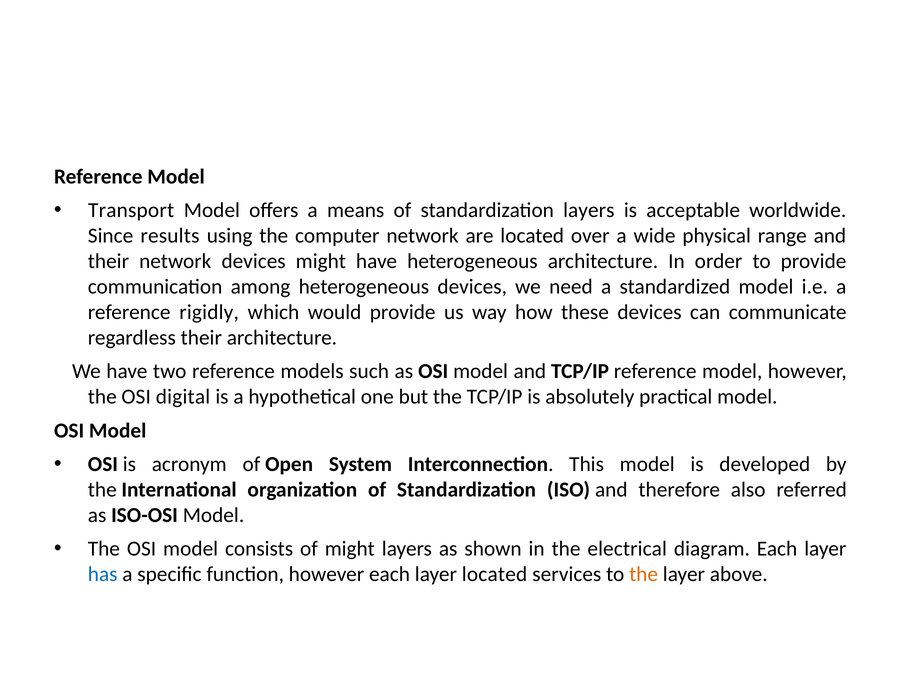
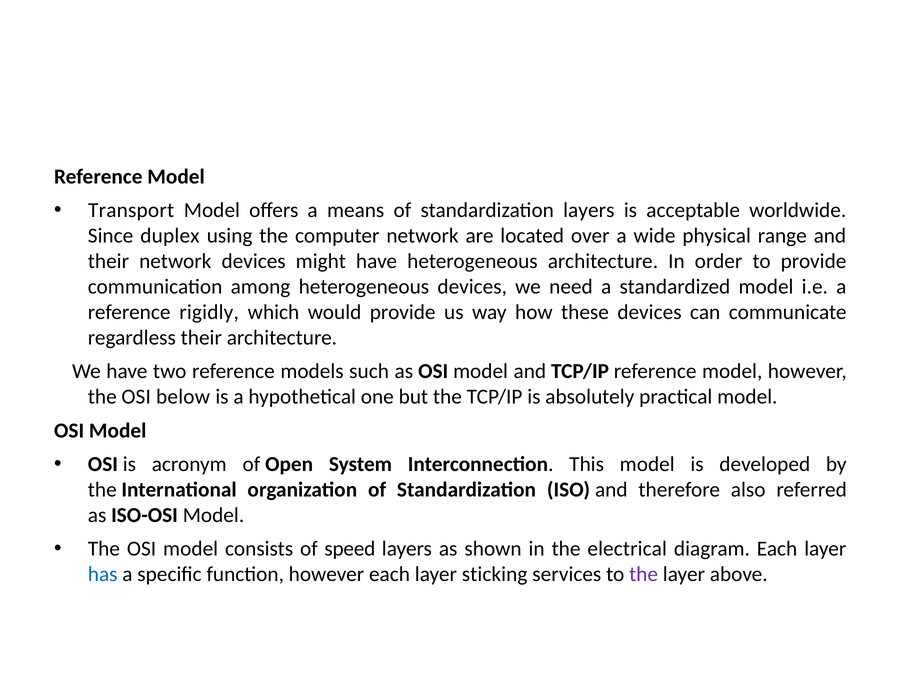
results: results -> duplex
digital: digital -> below
of might: might -> speed
layer located: located -> sticking
the at (644, 574) colour: orange -> purple
